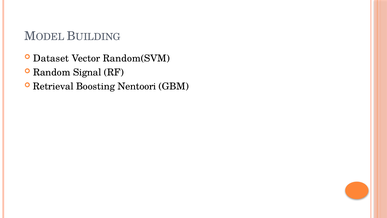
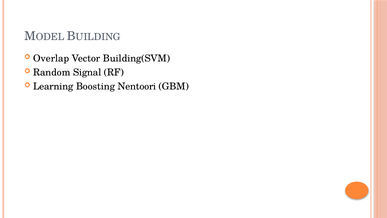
Dataset: Dataset -> Overlap
Random(SVM: Random(SVM -> Building(SVM
Retrieval: Retrieval -> Learning
